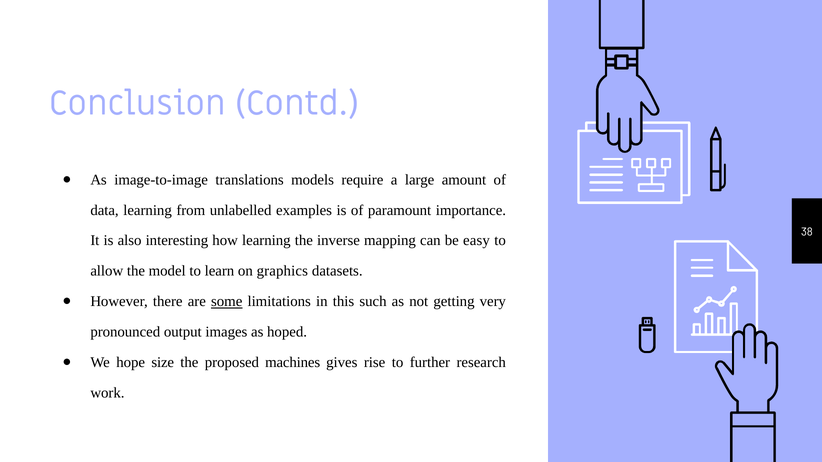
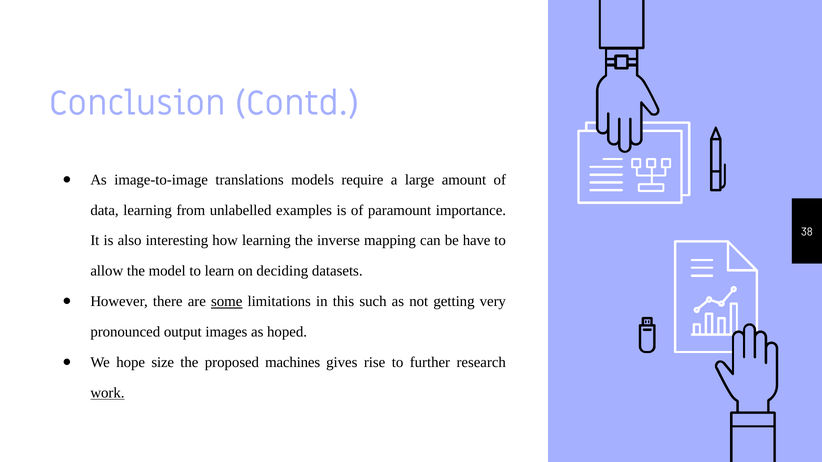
easy: easy -> have
graphics: graphics -> deciding
work underline: none -> present
